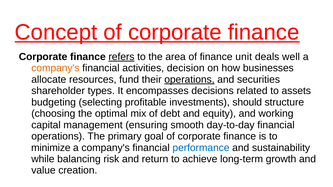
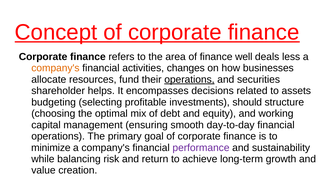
refers underline: present -> none
unit: unit -> well
well: well -> less
decision: decision -> changes
types: types -> helps
performance colour: blue -> purple
